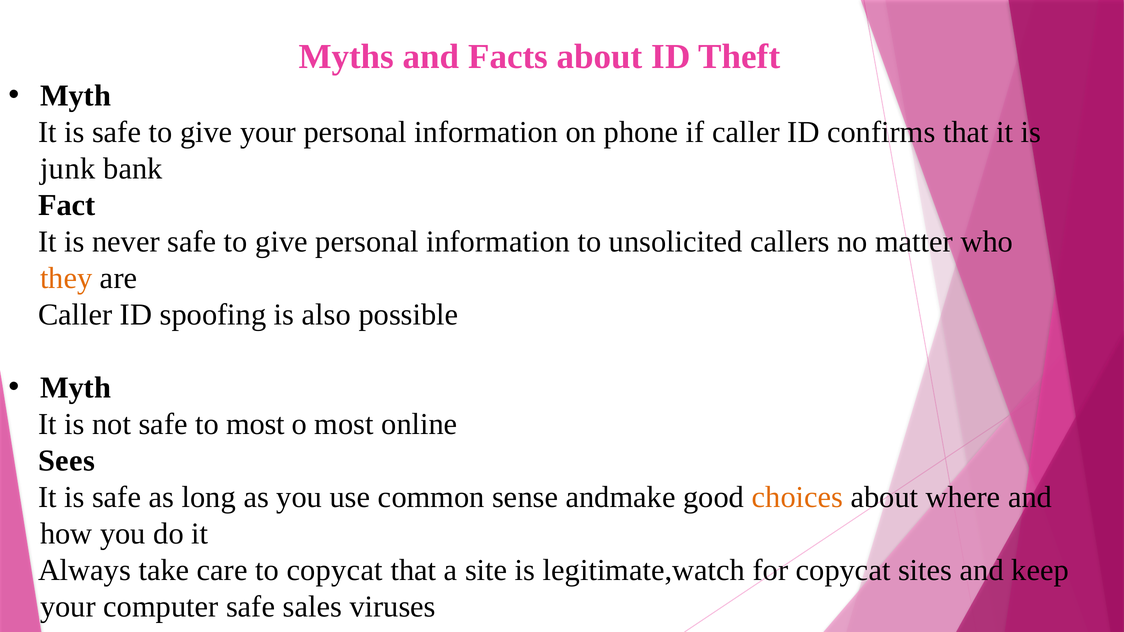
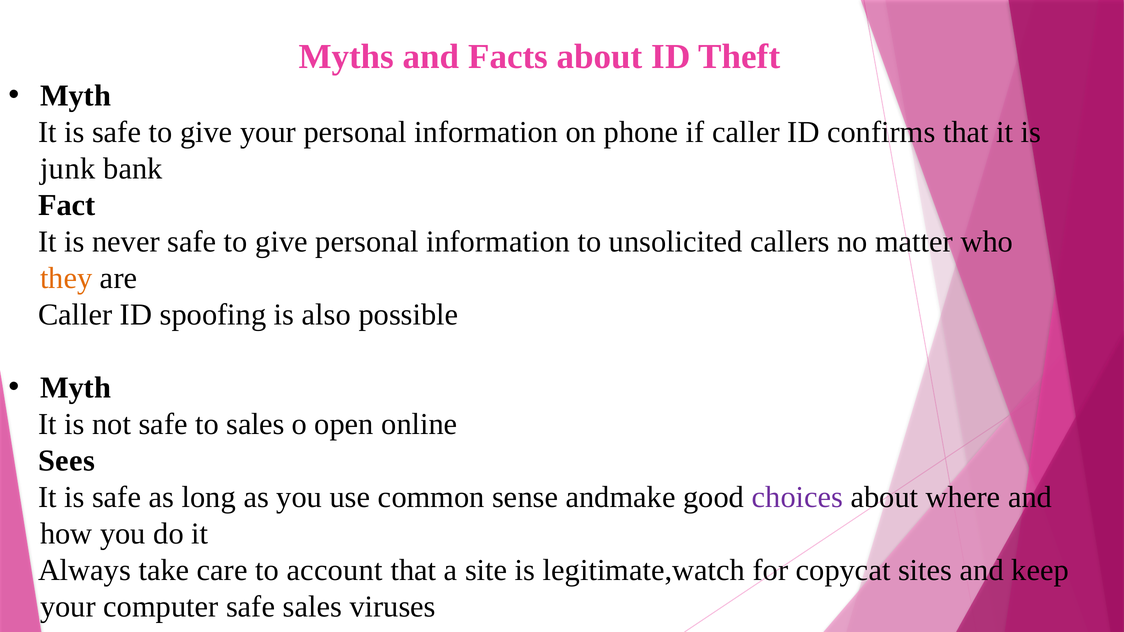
to most: most -> sales
o most: most -> open
choices colour: orange -> purple
to copycat: copycat -> account
